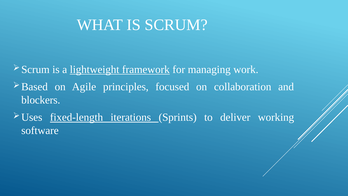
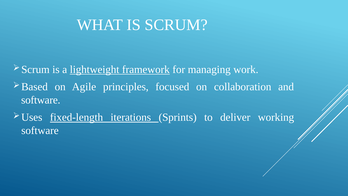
blockers at (41, 100): blockers -> software
